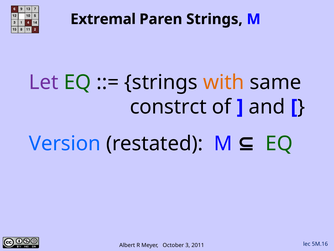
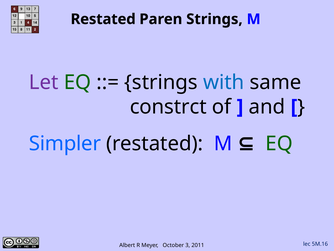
Extremal at (103, 19): Extremal -> Restated
with colour: orange -> blue
Version: Version -> Simpler
